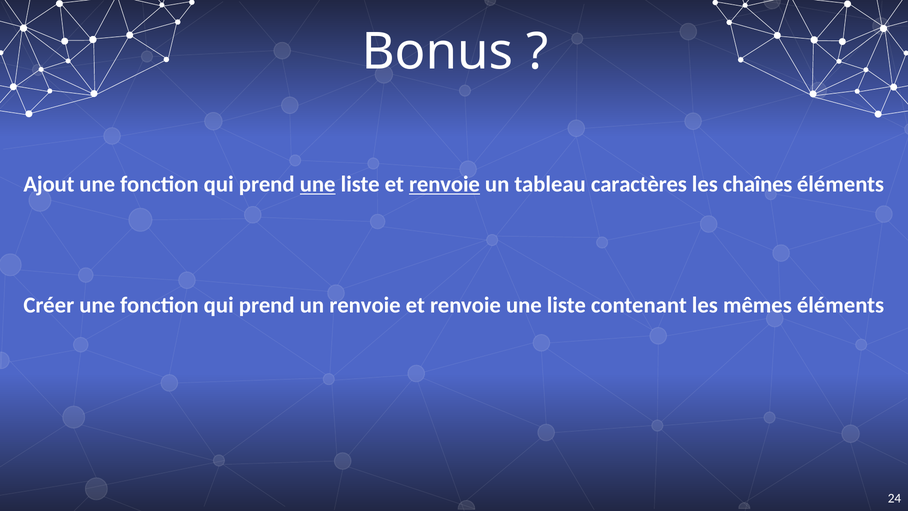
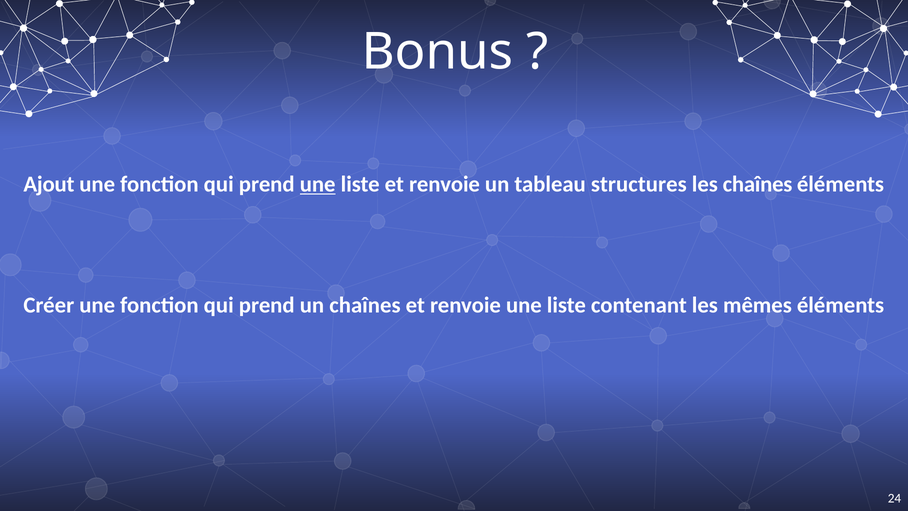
renvoie at (444, 184) underline: present -> none
caractères: caractères -> structures
un renvoie: renvoie -> chaînes
